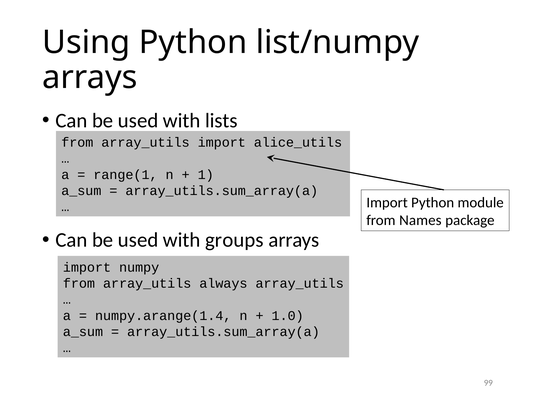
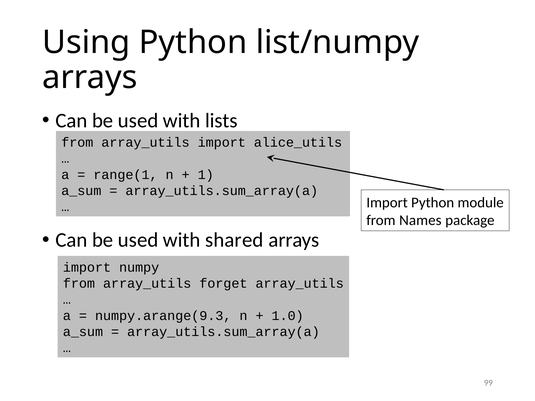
groups: groups -> shared
always: always -> forget
numpy.arange(1.4: numpy.arange(1.4 -> numpy.arange(9.3
